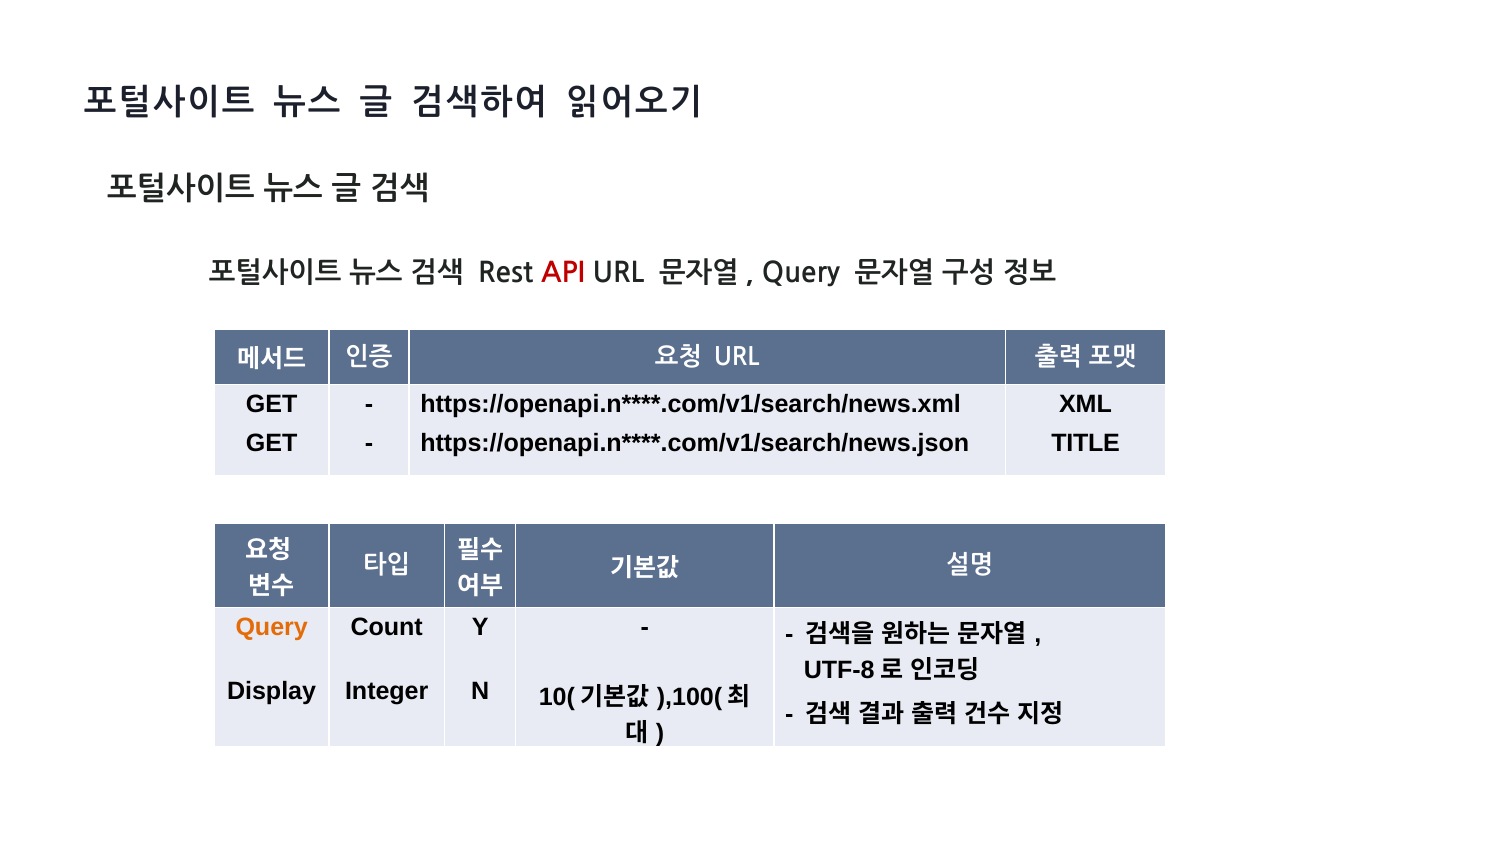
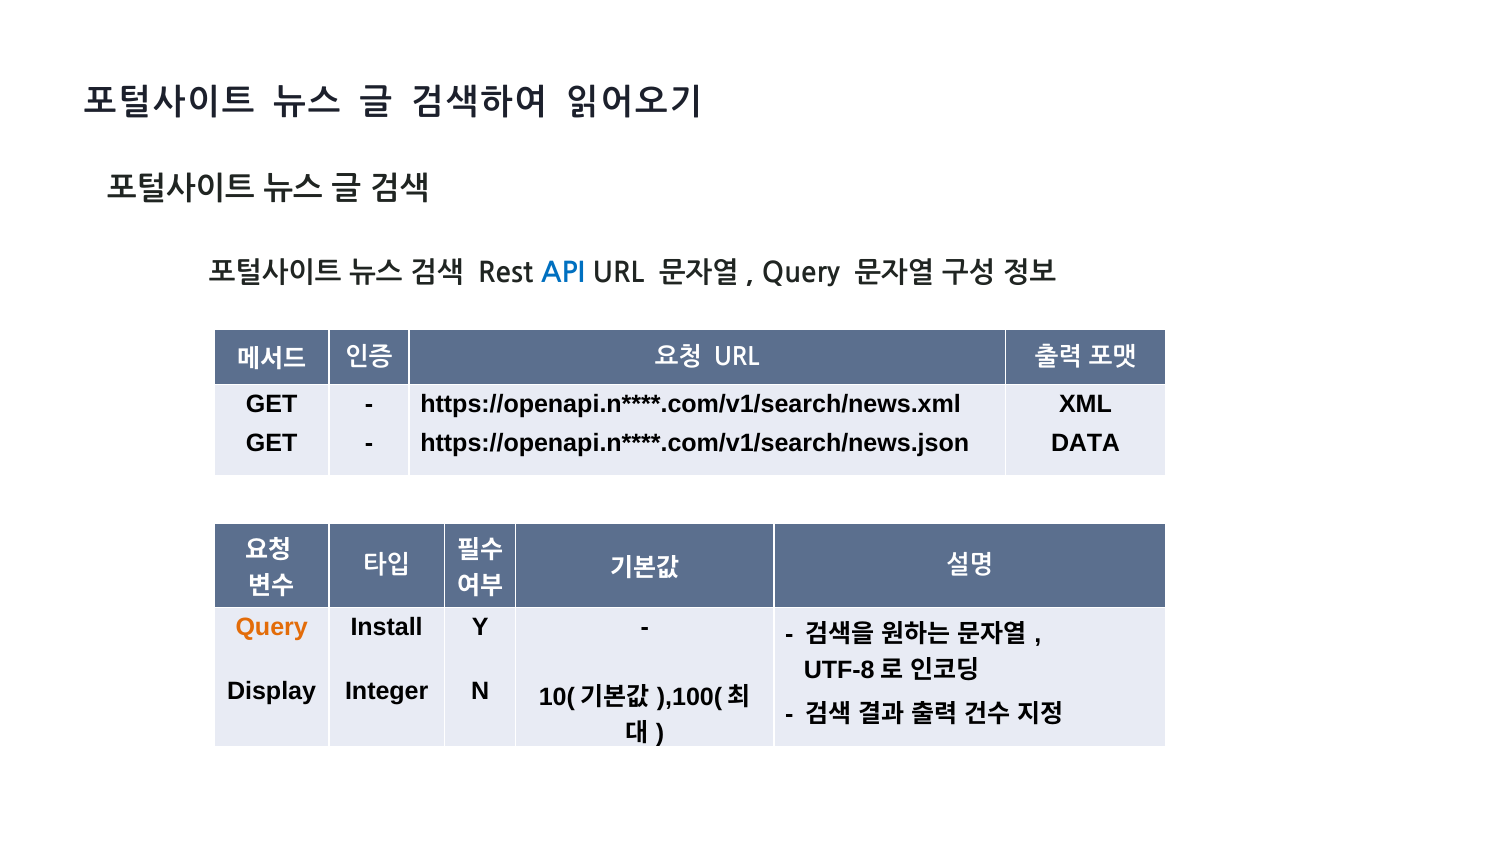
API colour: red -> blue
TITLE: TITLE -> DATA
Count: Count -> Install
